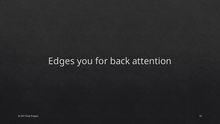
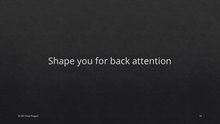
Edges: Edges -> Shape
